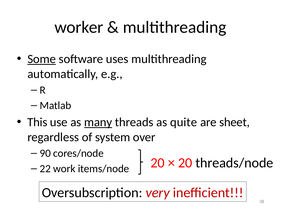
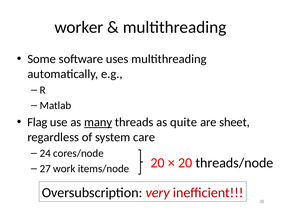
Some underline: present -> none
This: This -> Flag
over: over -> care
90: 90 -> 24
22: 22 -> 27
